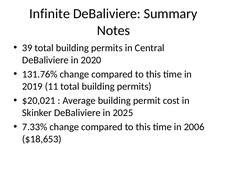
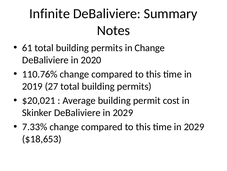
39: 39 -> 61
in Central: Central -> Change
131.76%: 131.76% -> 110.76%
11: 11 -> 27
DeBaliviere in 2025: 2025 -> 2029
time in 2006: 2006 -> 2029
